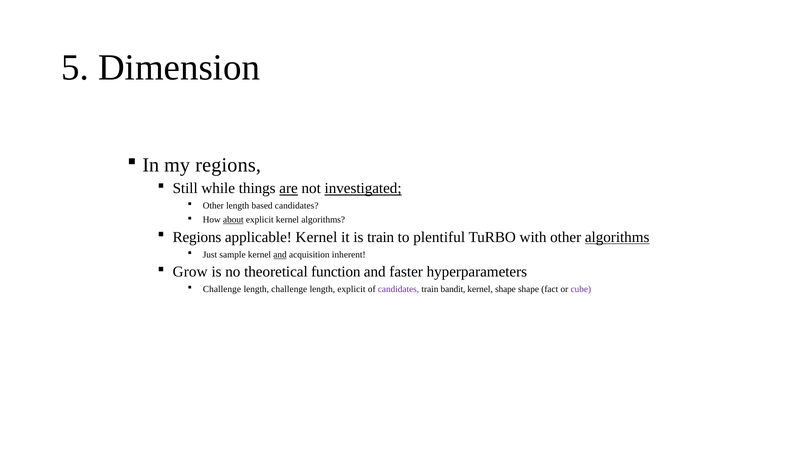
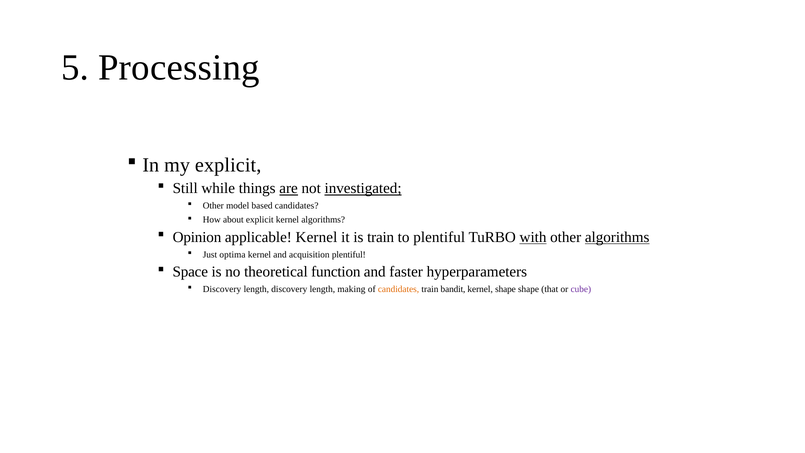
Dimension: Dimension -> Processing
my regions: regions -> explicit
Other length: length -> model
about underline: present -> none
Regions at (197, 237): Regions -> Opinion
with underline: none -> present
sample: sample -> optima
and at (280, 254) underline: present -> none
acquisition inherent: inherent -> plentiful
Grow: Grow -> Space
Challenge at (222, 289): Challenge -> Discovery
length challenge: challenge -> discovery
length explicit: explicit -> making
candidates at (399, 289) colour: purple -> orange
fact: fact -> that
